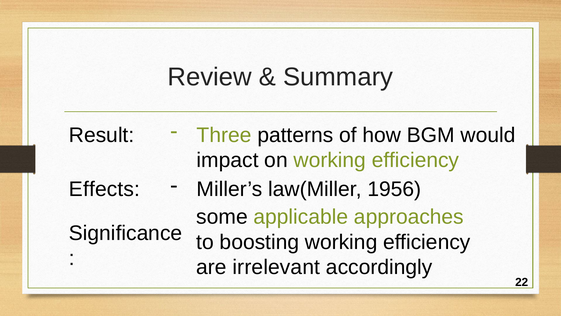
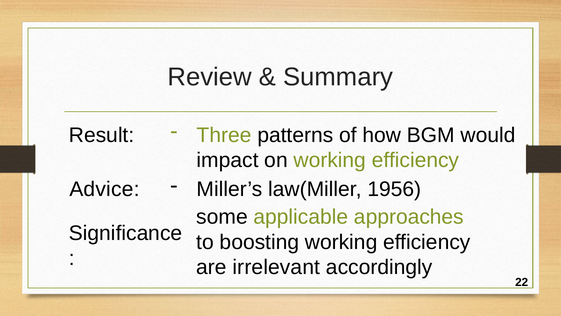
Effects: Effects -> Advice
